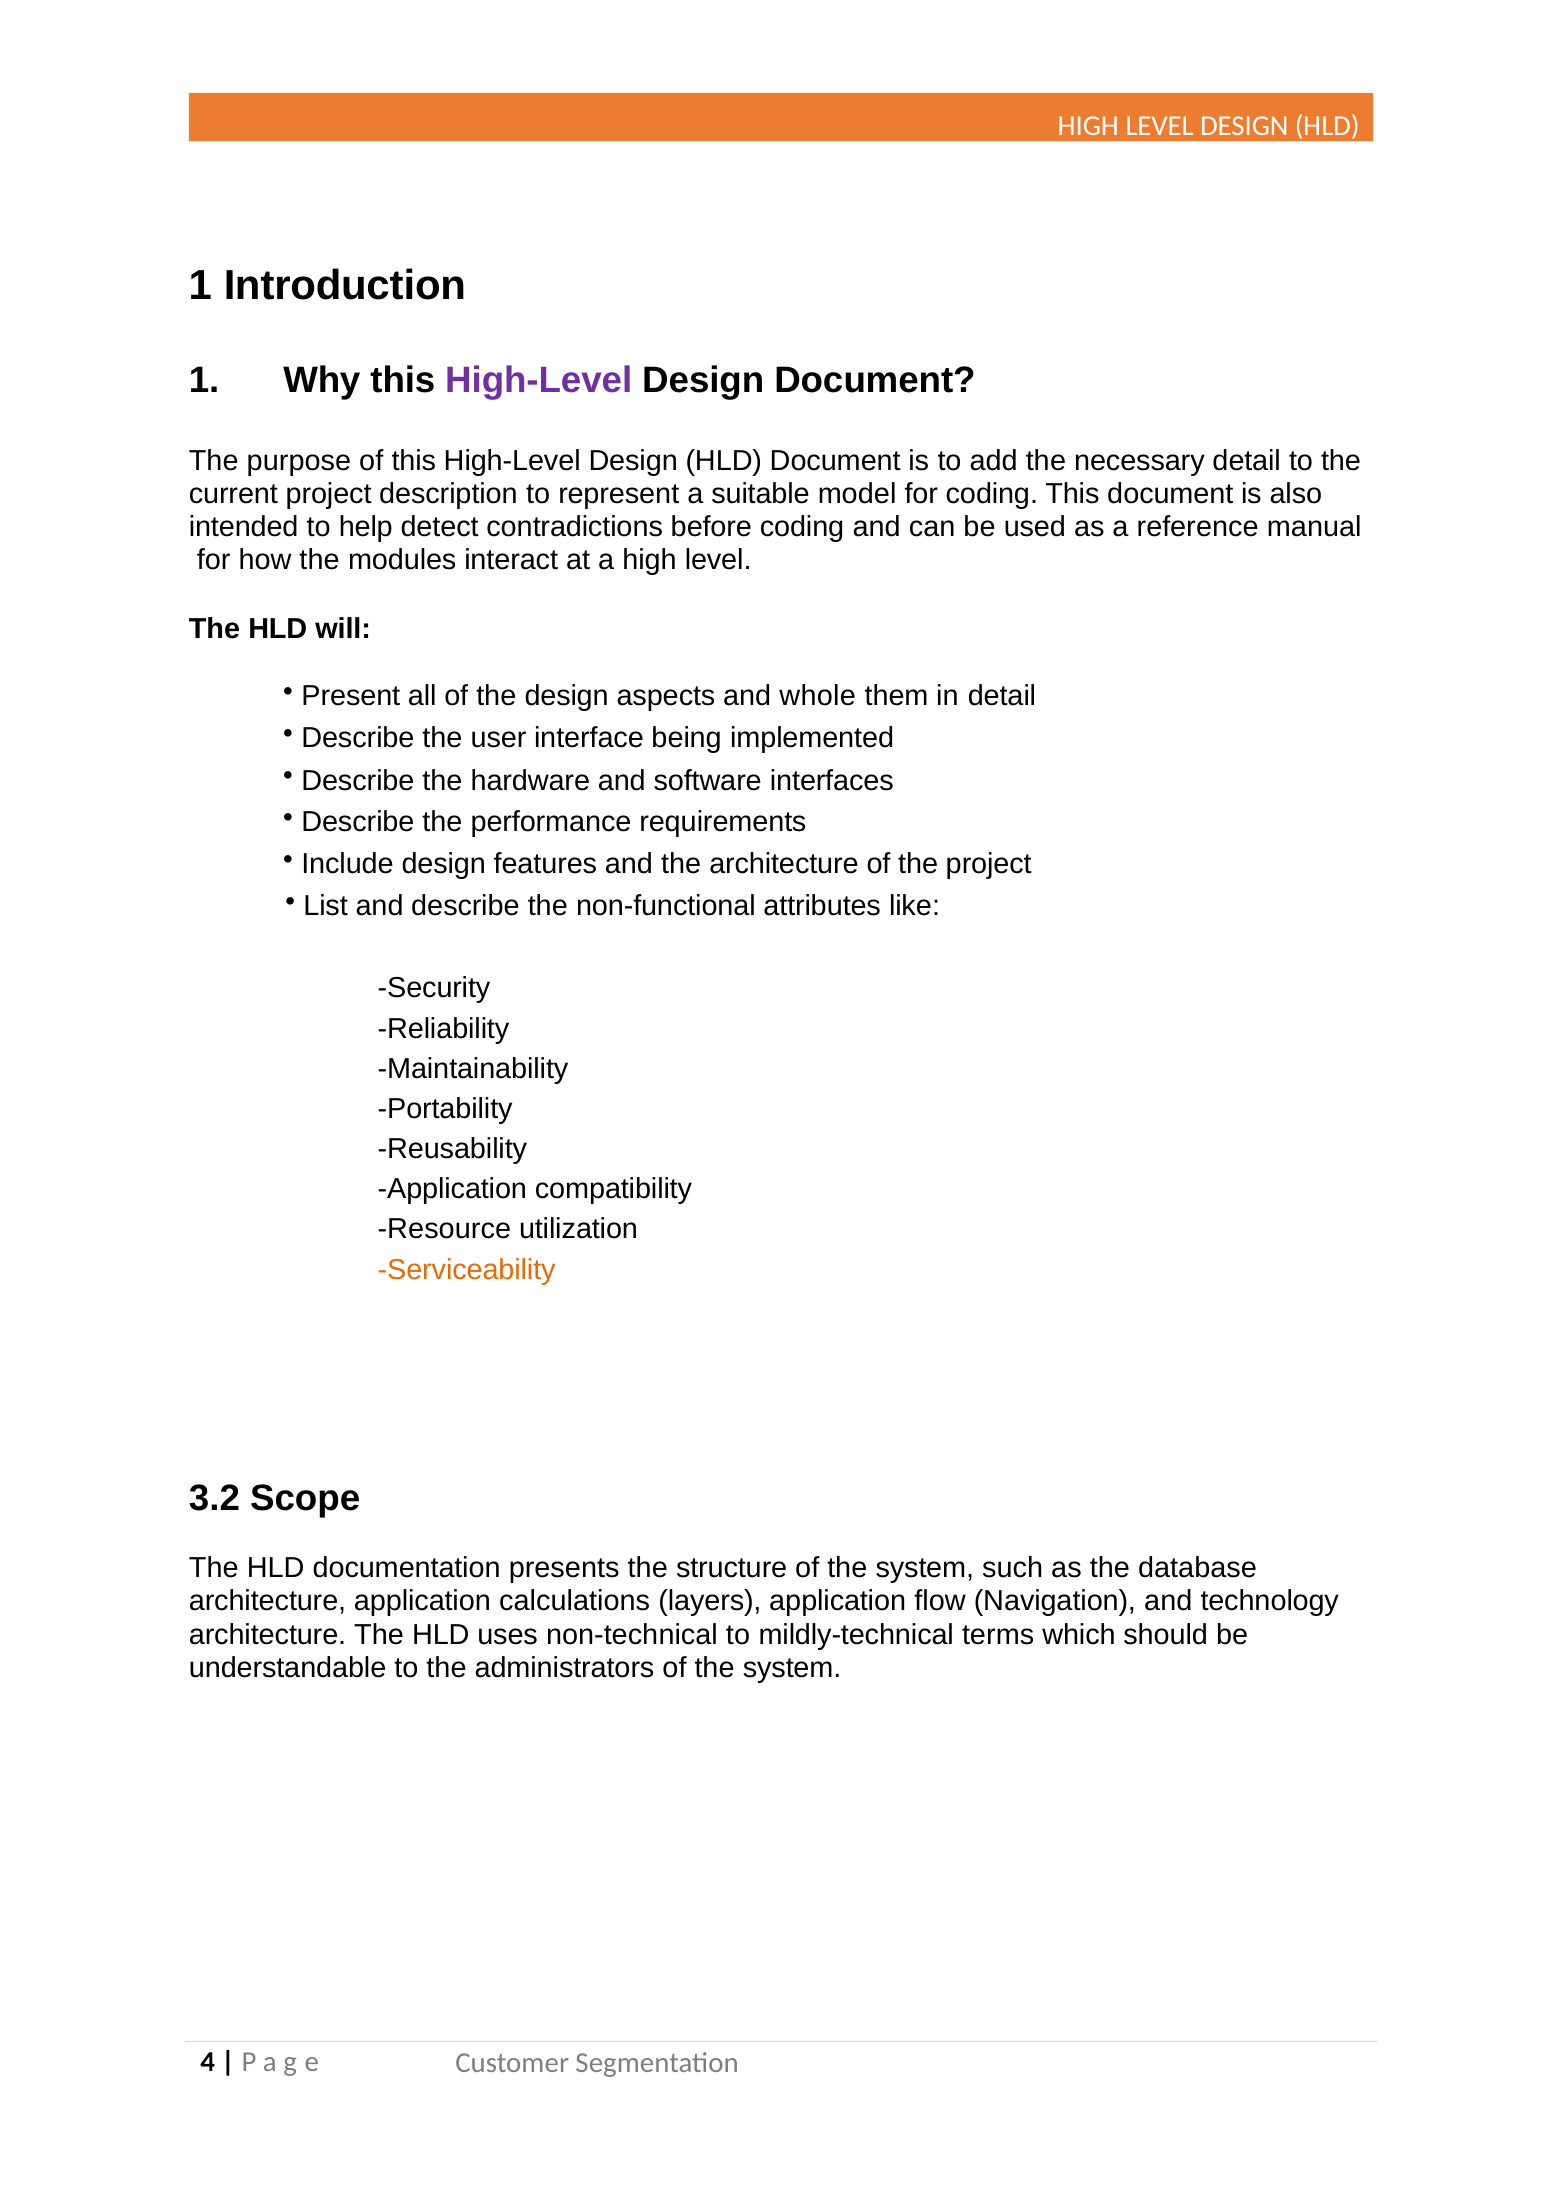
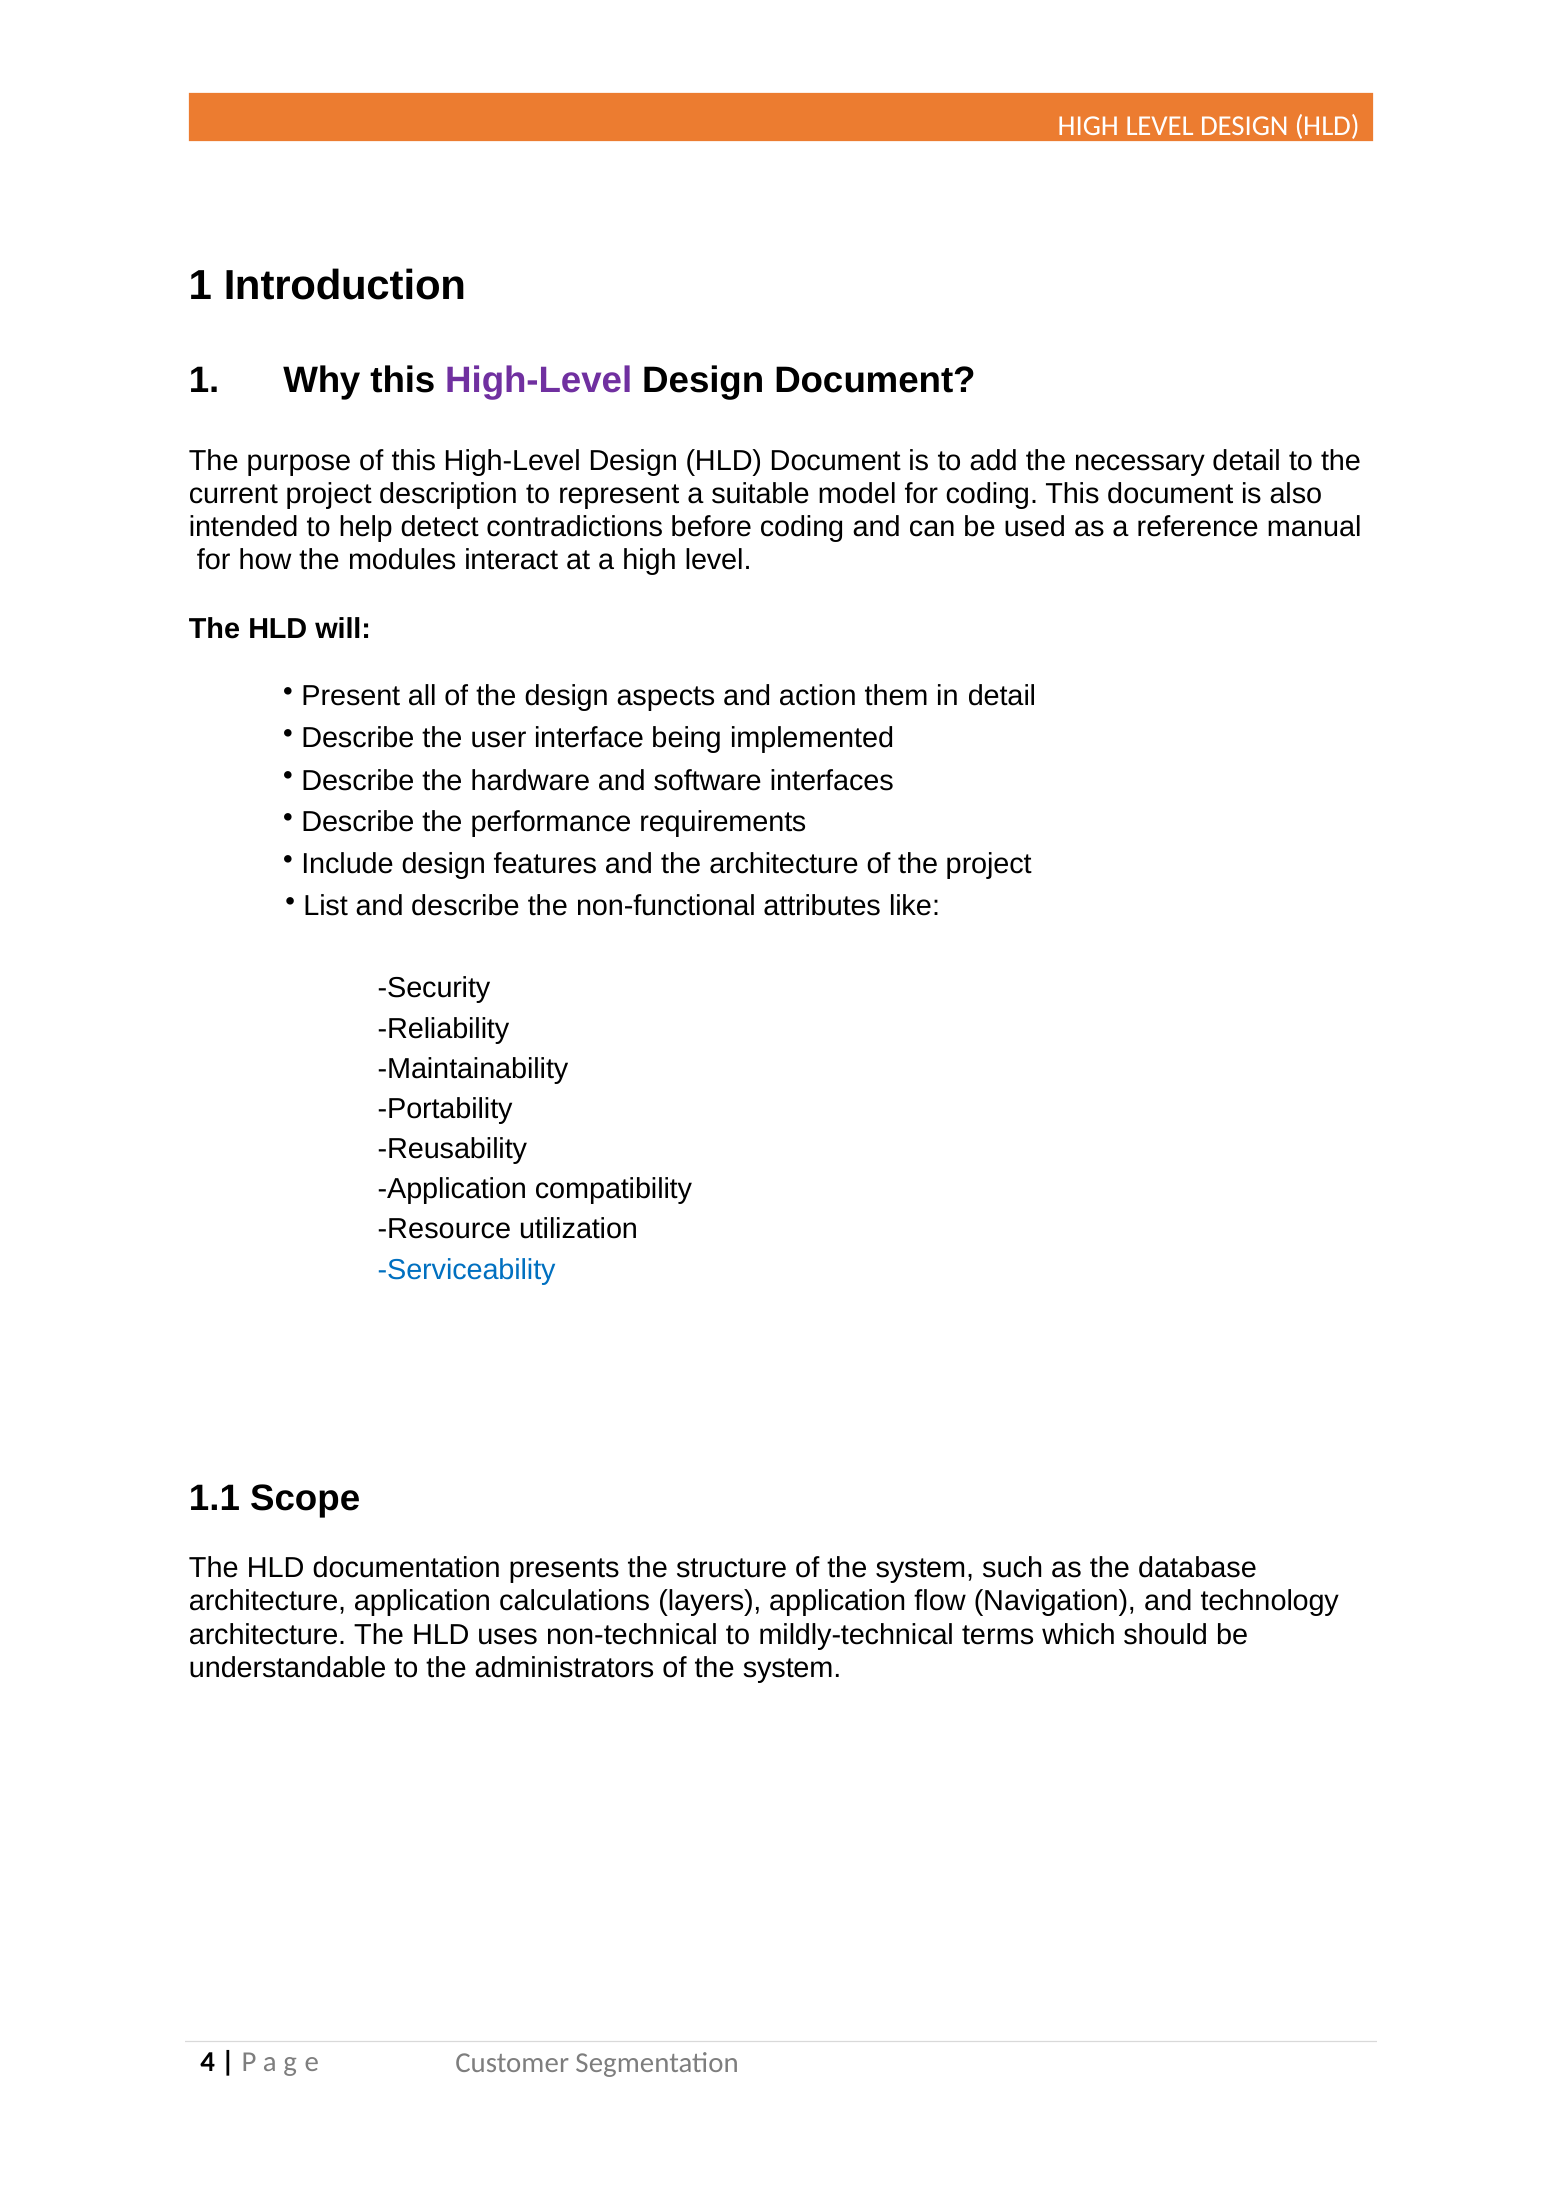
whole: whole -> action
Serviceability colour: orange -> blue
3.2: 3.2 -> 1.1
